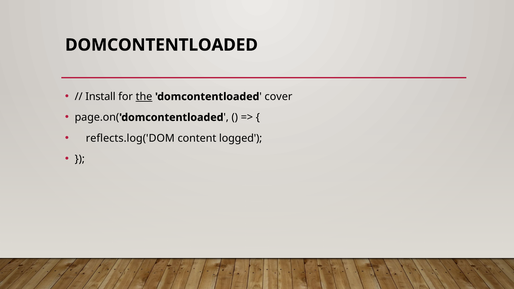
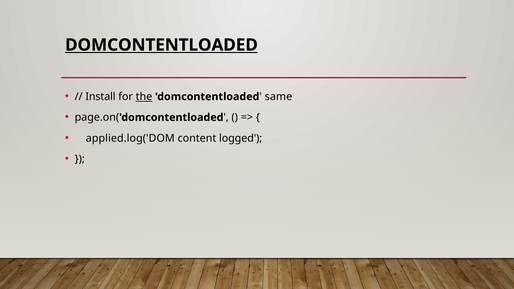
DOMCONTENTLOADED at (161, 45) underline: none -> present
cover: cover -> same
reflects.log('DOM: reflects.log('DOM -> applied.log('DOM
